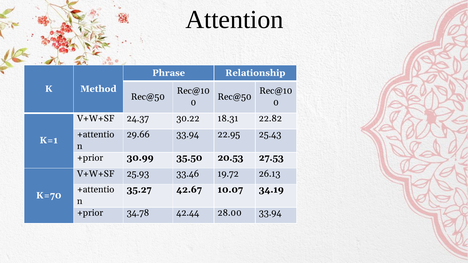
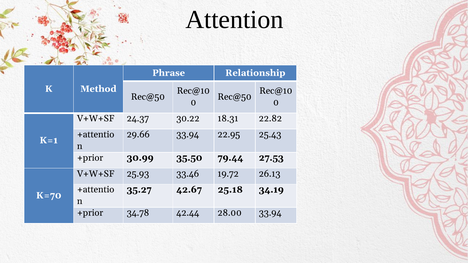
20.53: 20.53 -> 79.44
10.07: 10.07 -> 25.18
